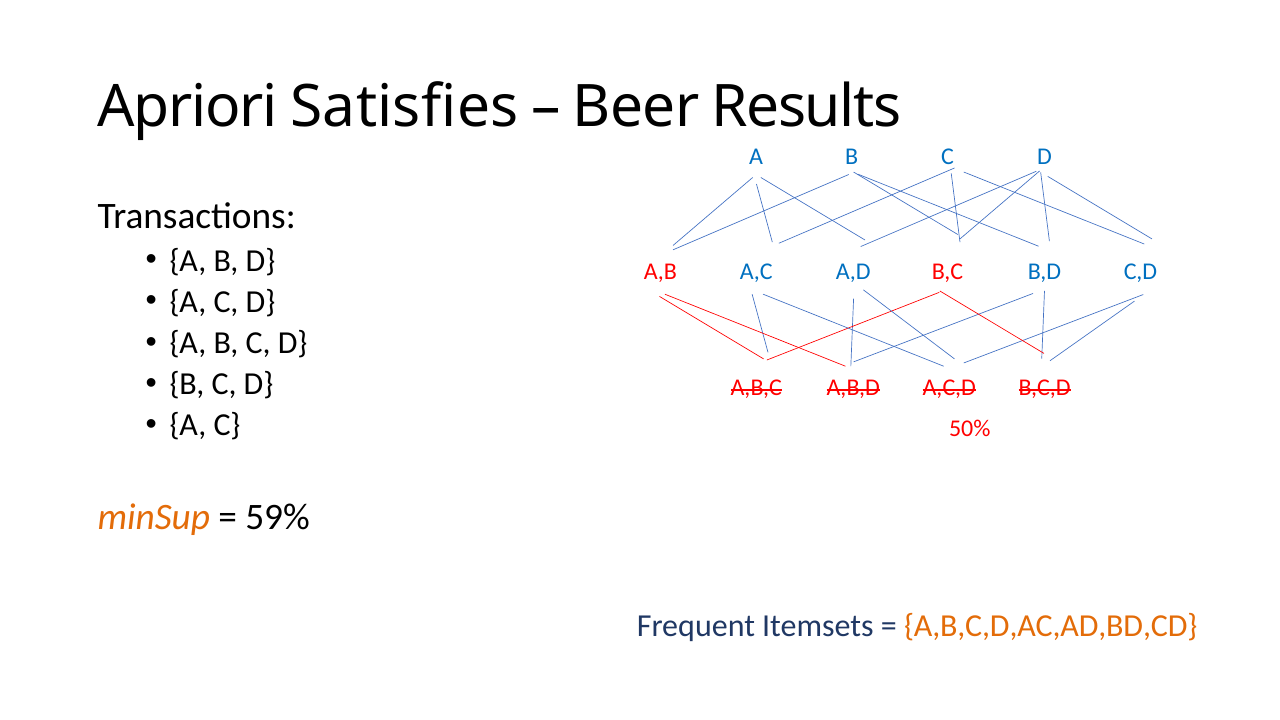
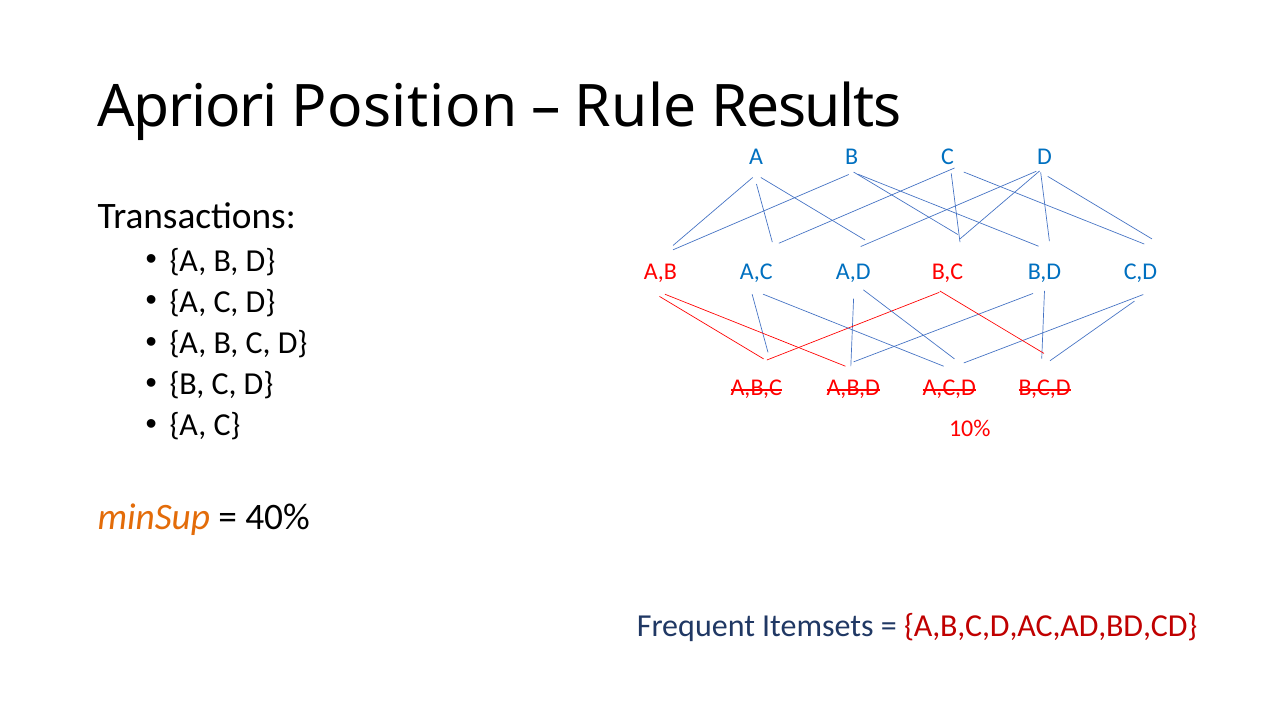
Satisfies: Satisfies -> Position
Beer: Beer -> Rule
50%: 50% -> 10%
59%: 59% -> 40%
A,B,C,D,AC,AD,BD,CD colour: orange -> red
